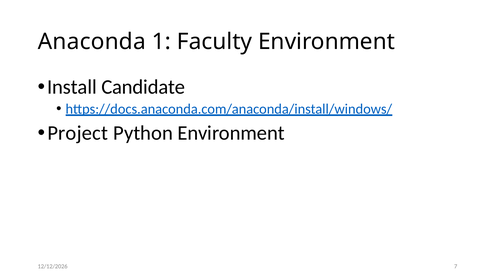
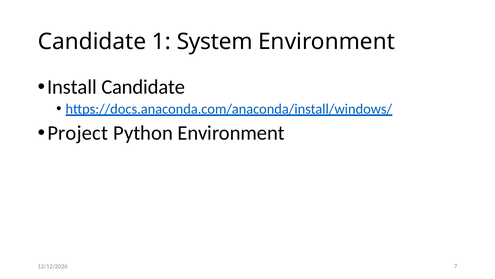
Anaconda at (92, 42): Anaconda -> Candidate
Faculty: Faculty -> System
